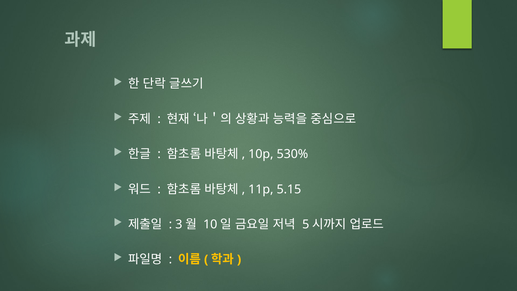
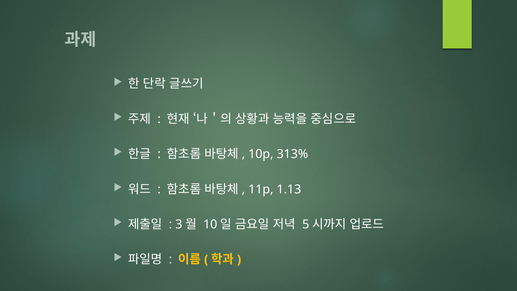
530%: 530% -> 313%
5.15: 5.15 -> 1.13
